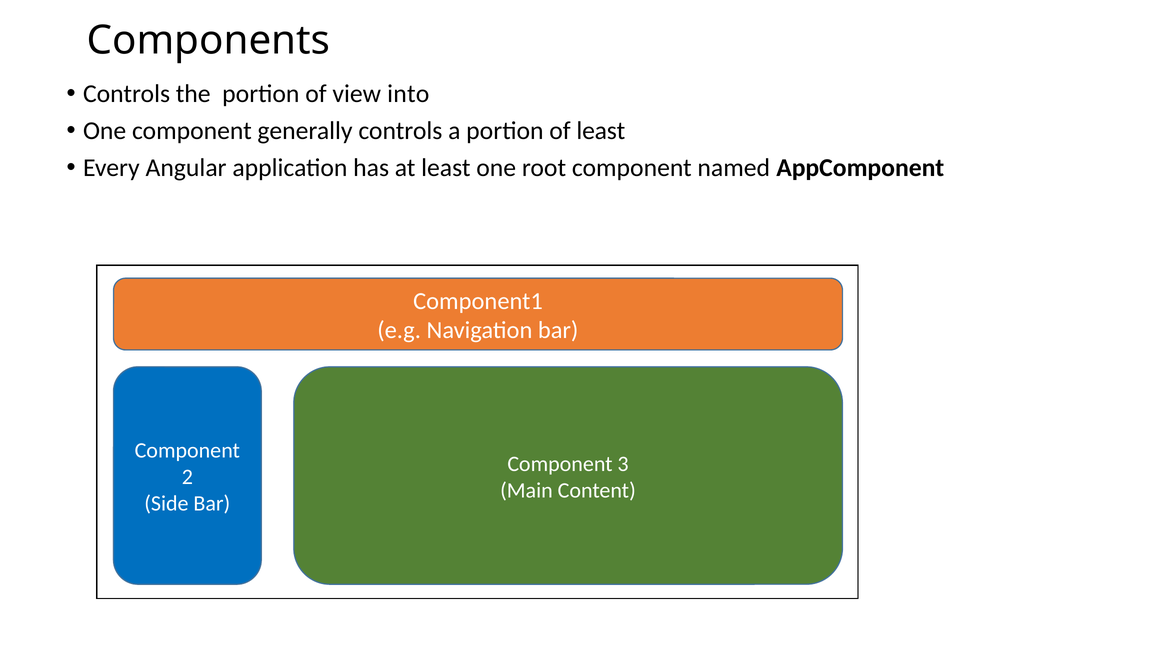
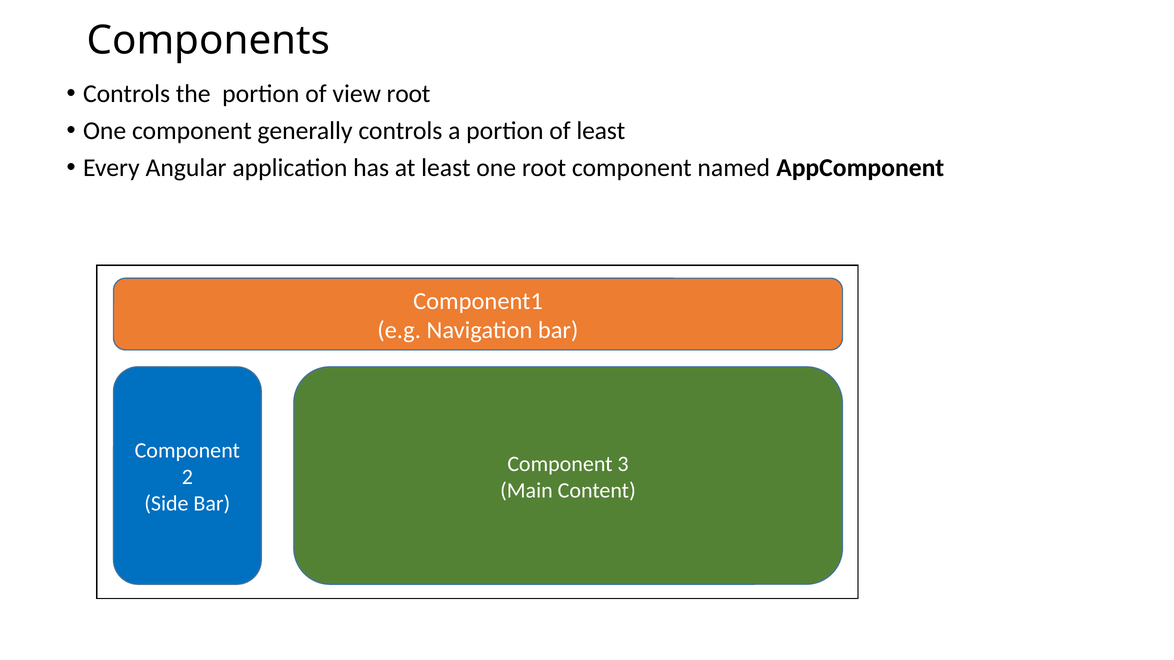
view into: into -> root
